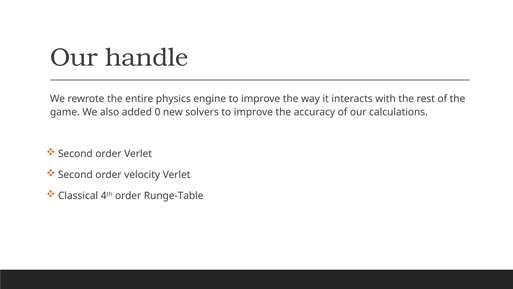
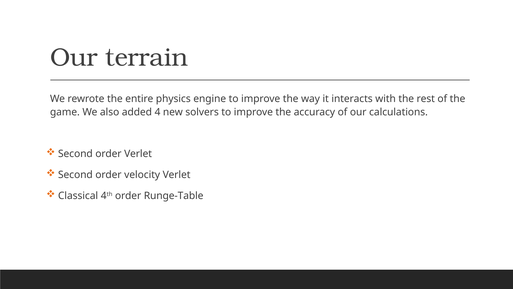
handle: handle -> terrain
0: 0 -> 4
